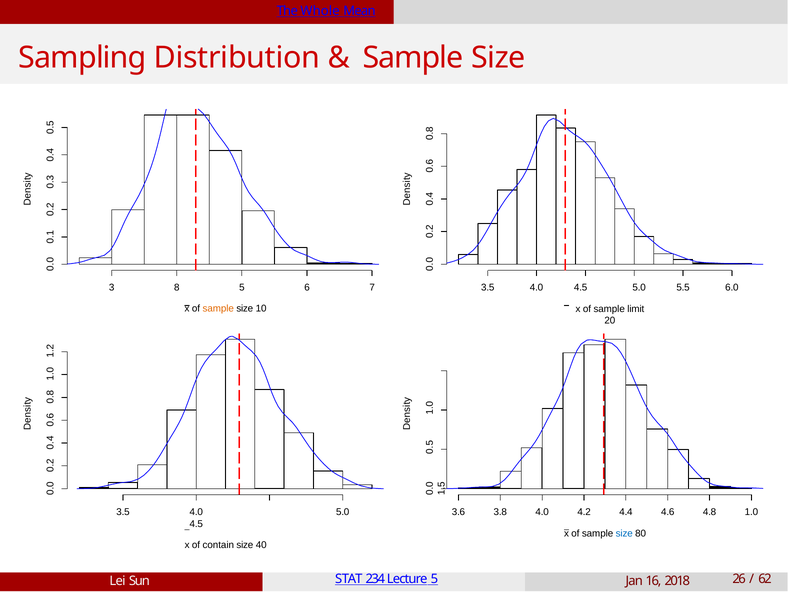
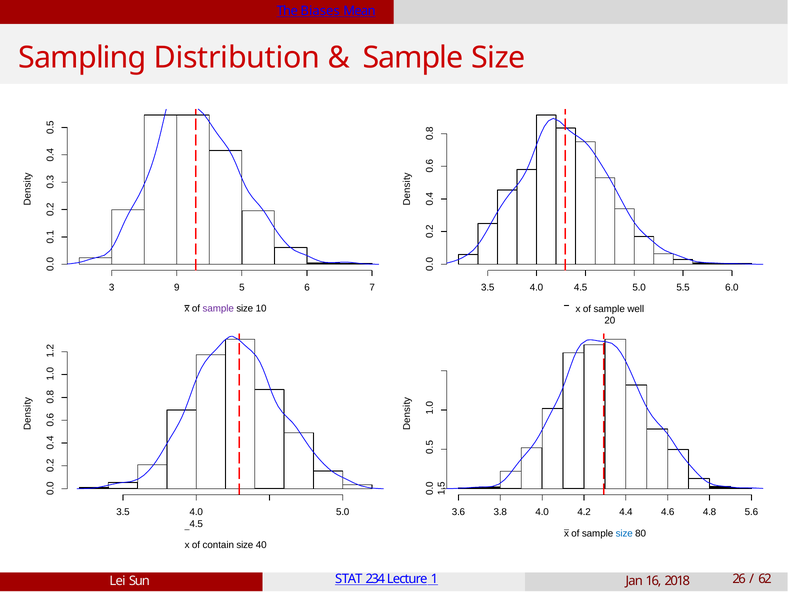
Whole: Whole -> Biases
3 8: 8 -> 9
sample at (218, 308) colour: orange -> purple
limit: limit -> well
1.0: 1.0 -> 5.6
Lecture 5: 5 -> 1
